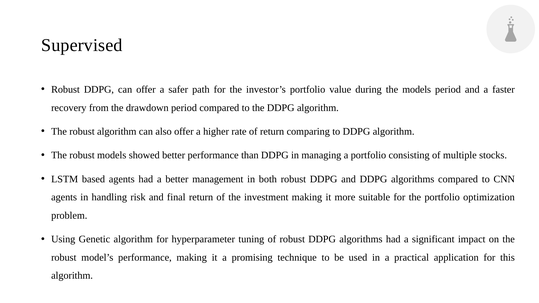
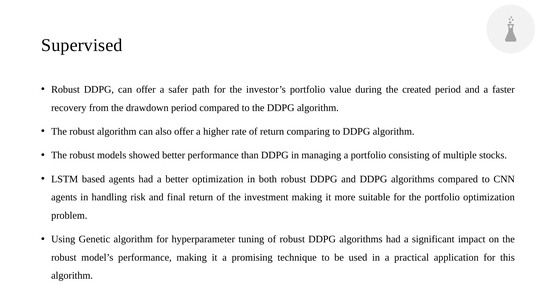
the models: models -> created
better management: management -> optimization
